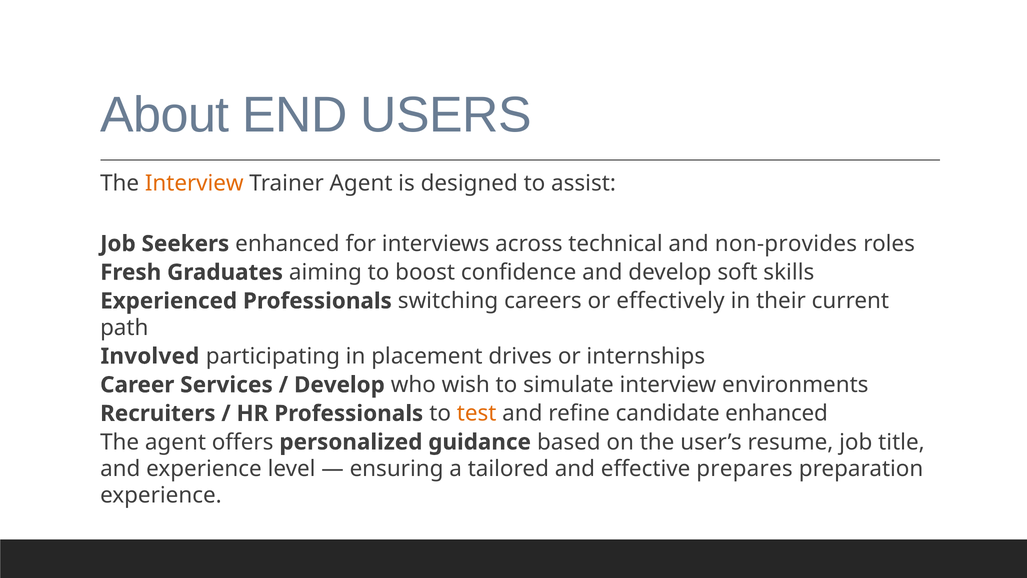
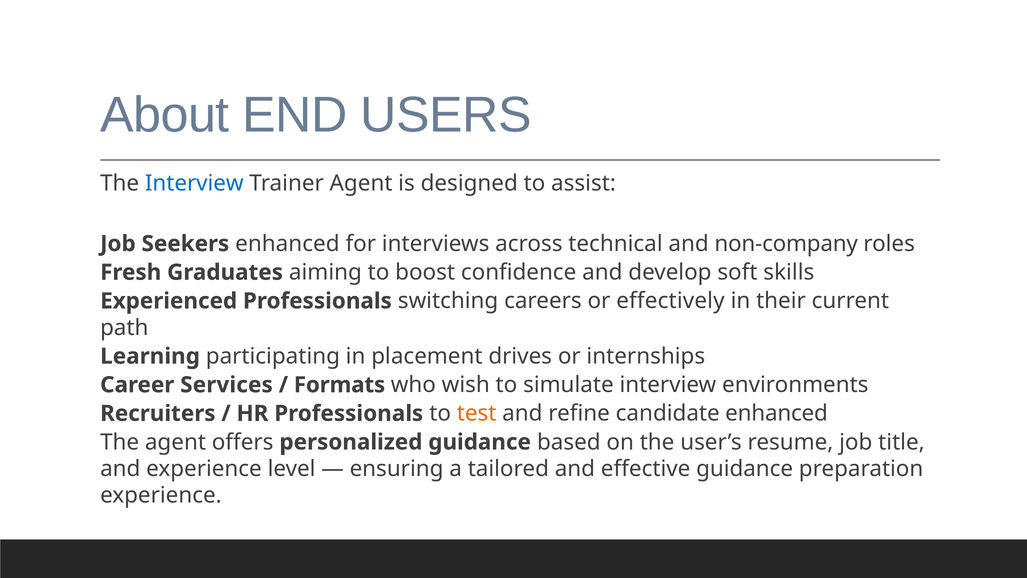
Interview at (194, 183) colour: orange -> blue
non-provides: non-provides -> non-company
Involved: Involved -> Learning
Develop at (339, 385): Develop -> Formats
effective prepares: prepares -> guidance
